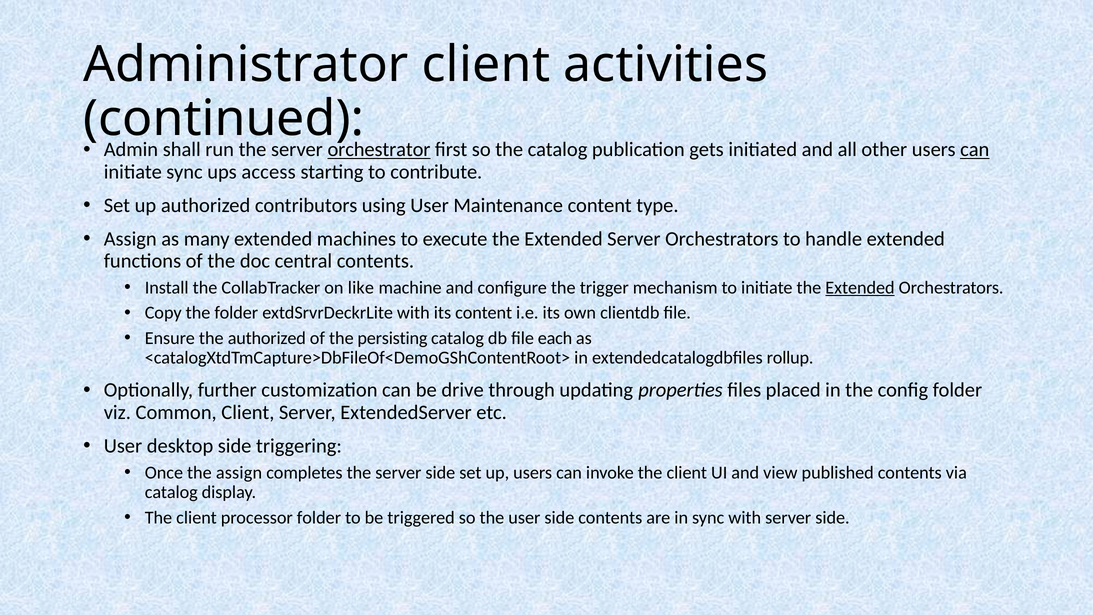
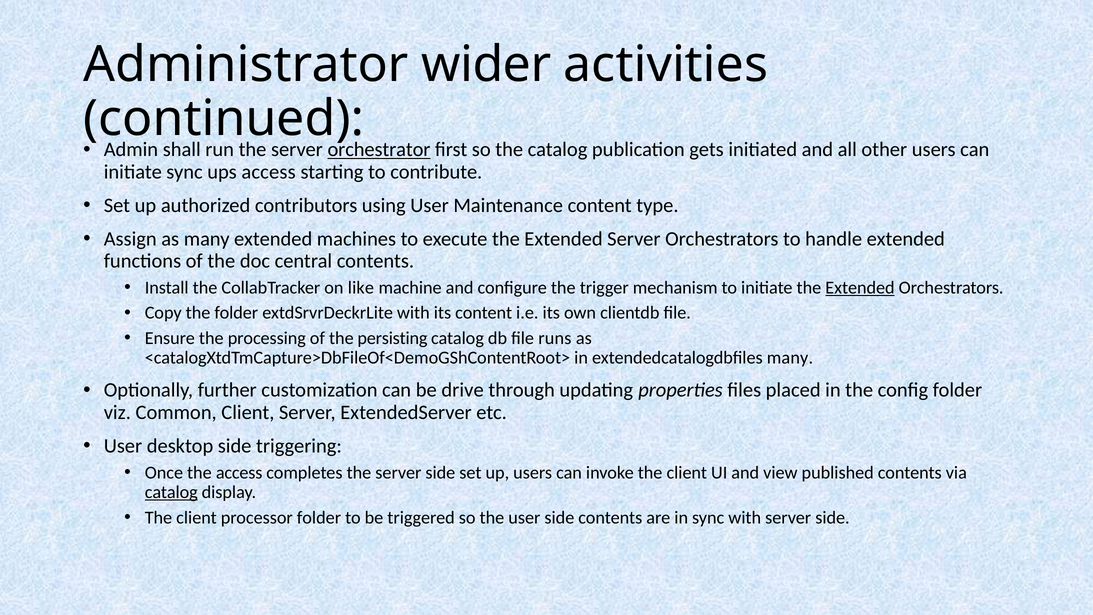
Administrator client: client -> wider
can at (975, 150) underline: present -> none
the authorized: authorized -> processing
each: each -> runs
extendedcatalogdbfiles rollup: rollup -> many
the assign: assign -> access
catalog at (171, 492) underline: none -> present
